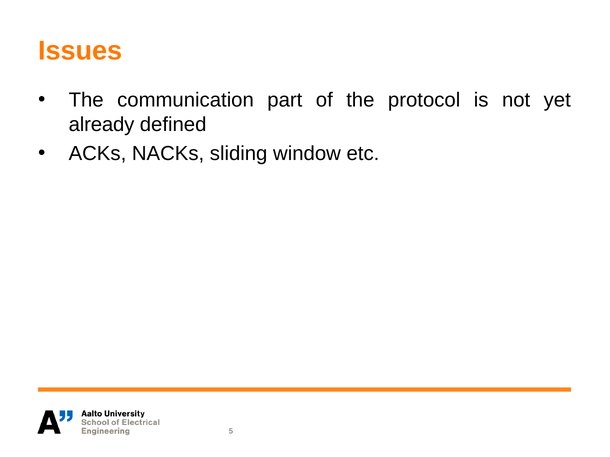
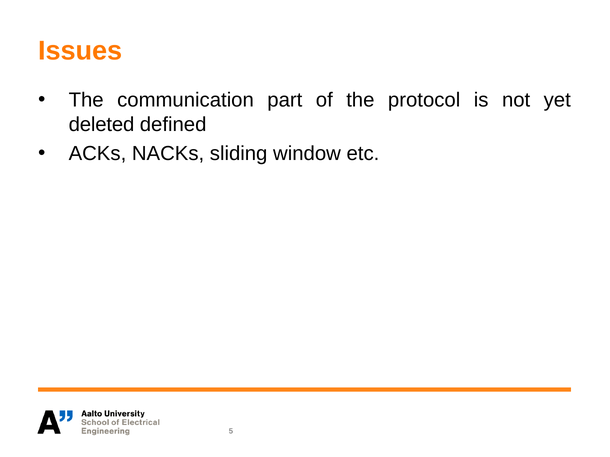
already: already -> deleted
